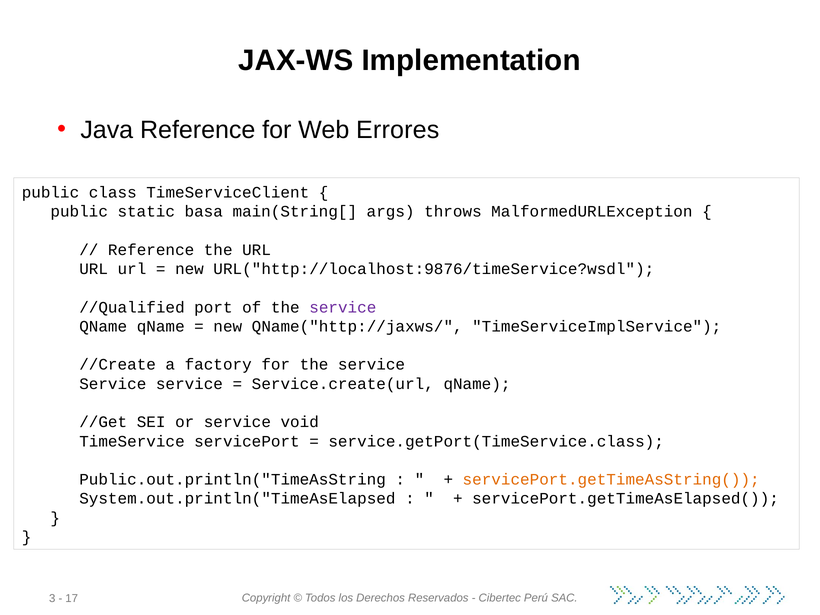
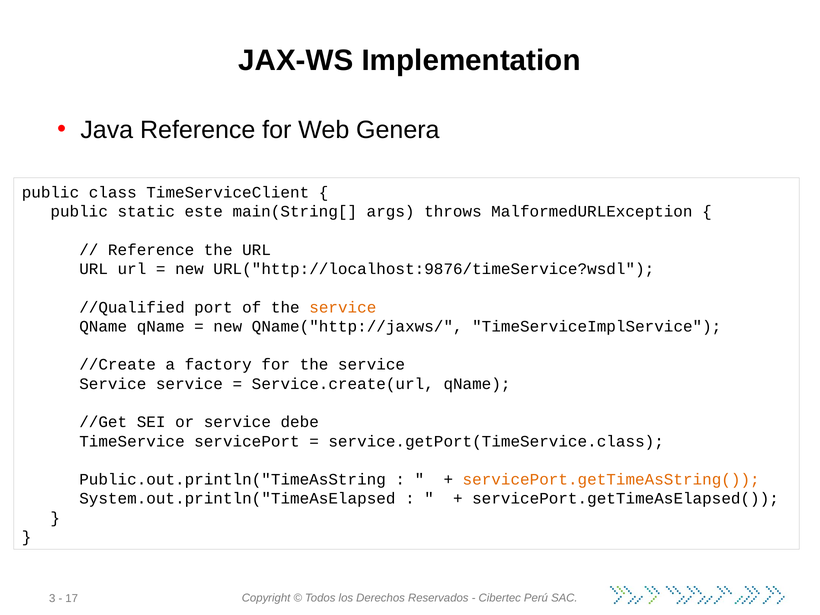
Errores: Errores -> Genera
basa: basa -> este
service at (343, 307) colour: purple -> orange
void: void -> debe
